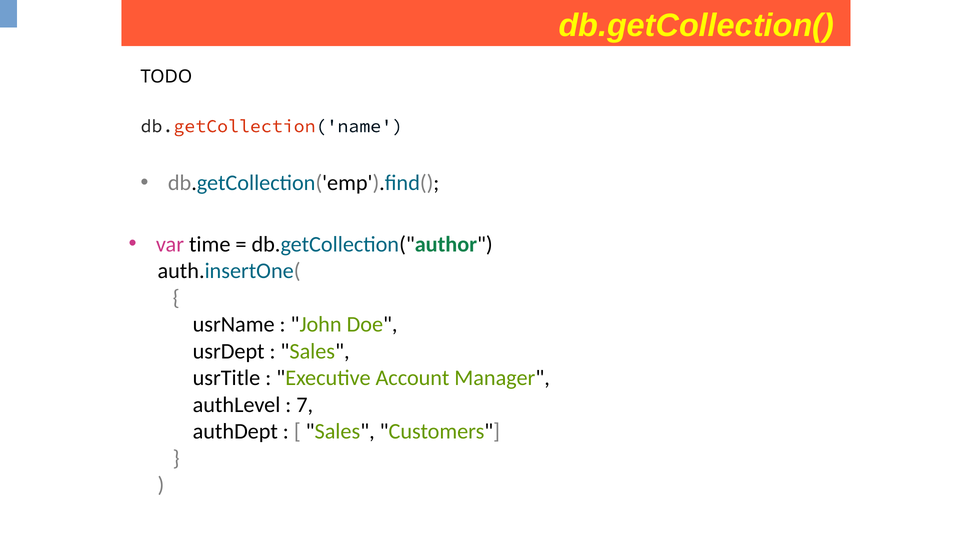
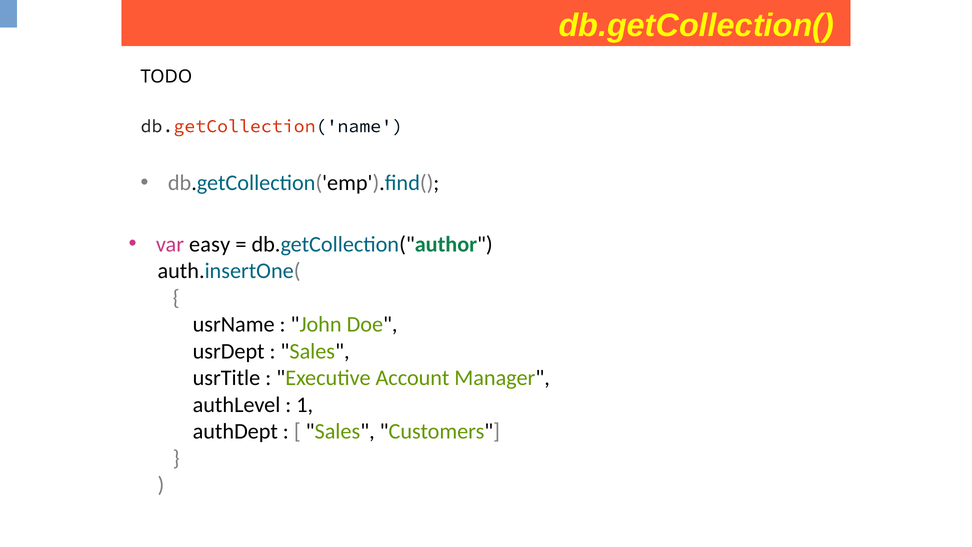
time: time -> easy
7: 7 -> 1
